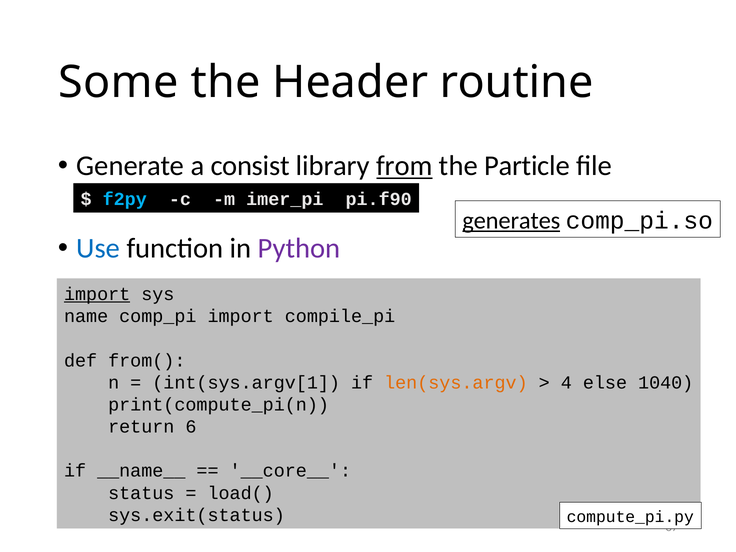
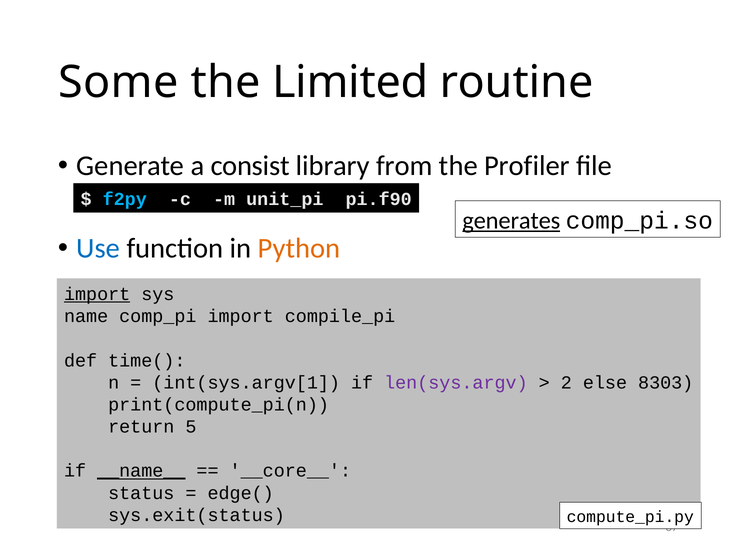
Header: Header -> Limited
from underline: present -> none
Particle: Particle -> Profiler
imer_pi: imer_pi -> unit_pi
Python colour: purple -> orange
from(: from( -> time(
len(sys.argv colour: orange -> purple
4: 4 -> 2
1040: 1040 -> 8303
6: 6 -> 5
__name__ underline: none -> present
load(: load( -> edge(
